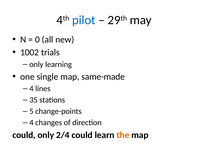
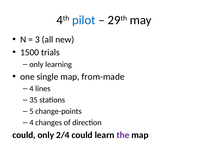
0: 0 -> 3
1002: 1002 -> 1500
same-made: same-made -> from-made
the colour: orange -> purple
